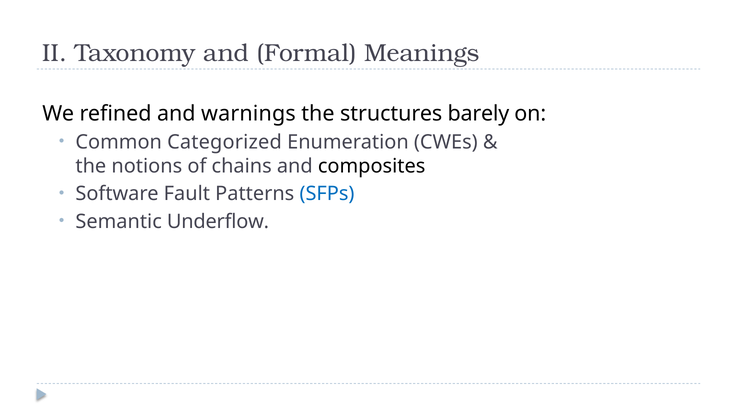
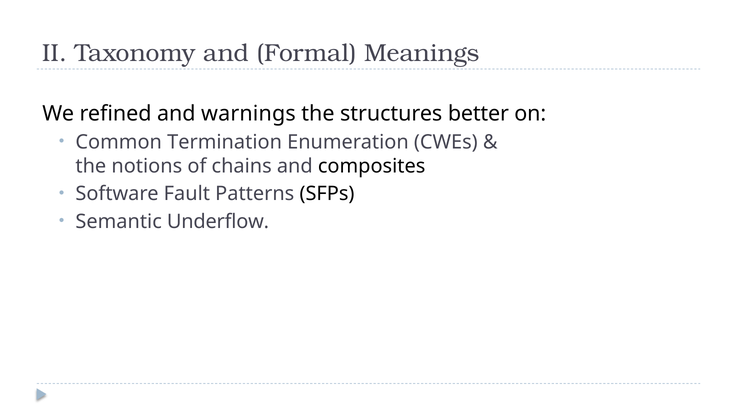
barely: barely -> better
Categorized: Categorized -> Termination
SFPs colour: blue -> black
